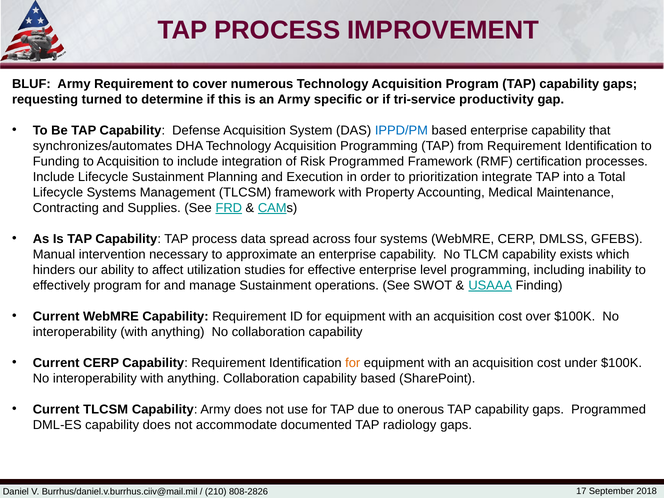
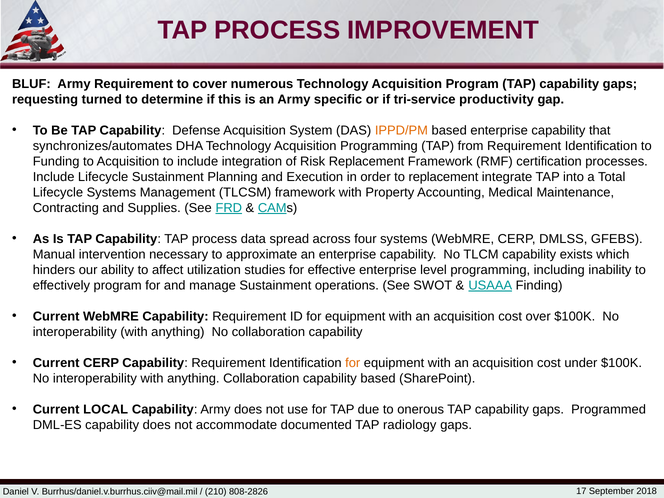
IPPD/PM colour: blue -> orange
Risk Programmed: Programmed -> Replacement
to prioritization: prioritization -> replacement
Current TLCSM: TLCSM -> LOCAL
